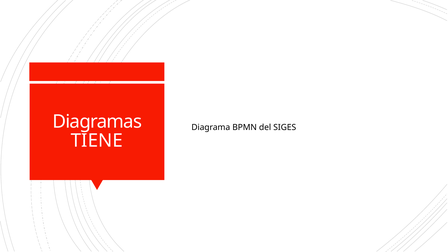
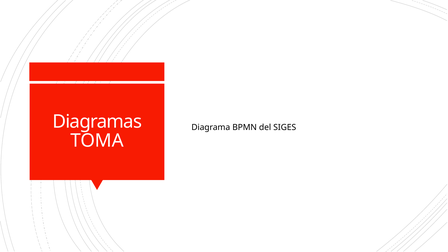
TIENE: TIENE -> TOMA
